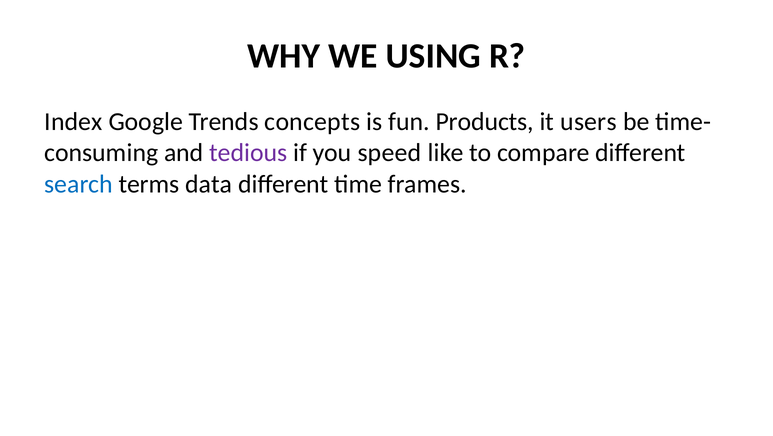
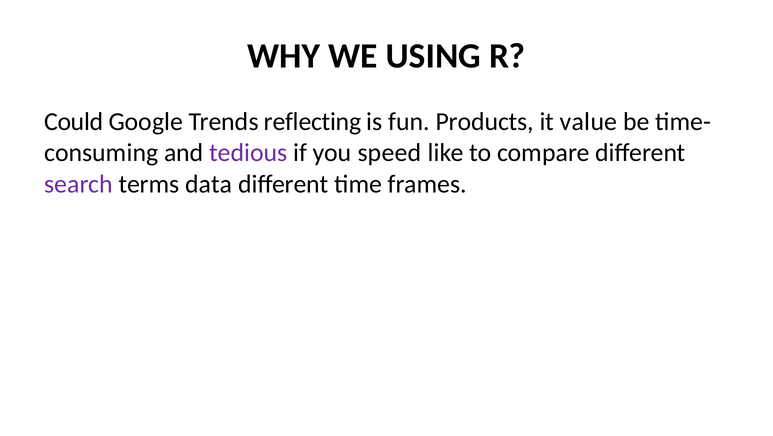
Index: Index -> Could
concepts: concepts -> reflecting
users: users -> value
search colour: blue -> purple
